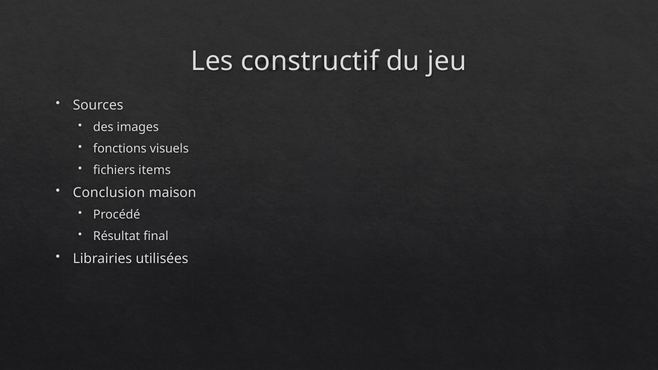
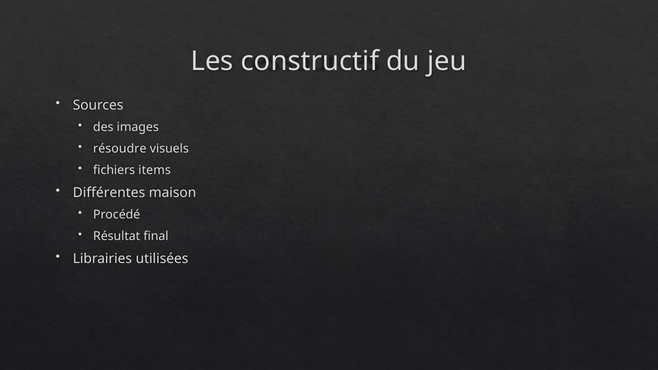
fonctions: fonctions -> résoudre
Conclusion: Conclusion -> Différentes
